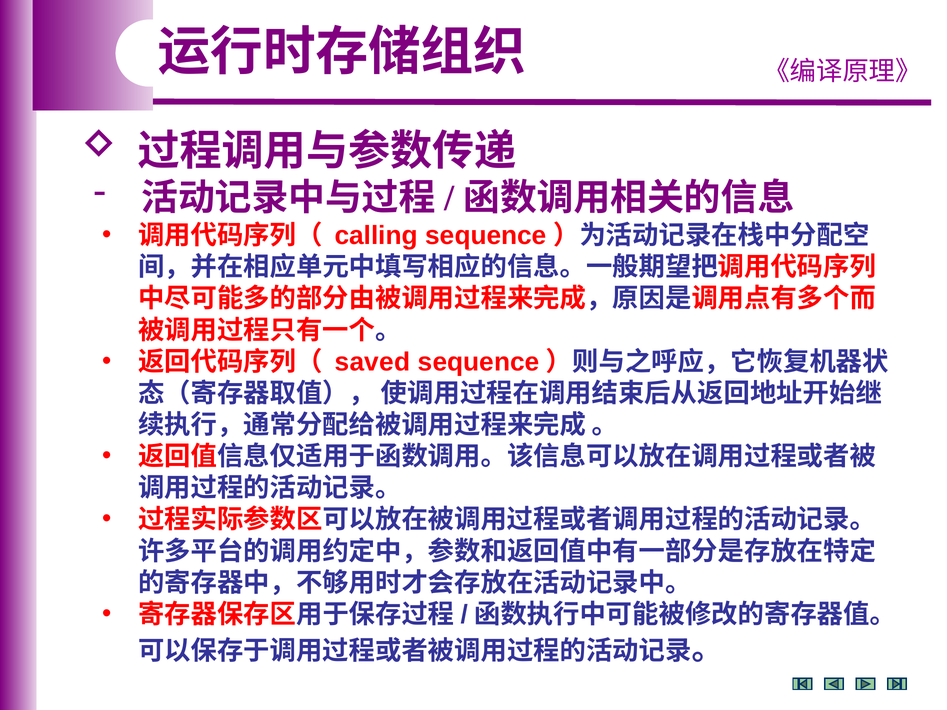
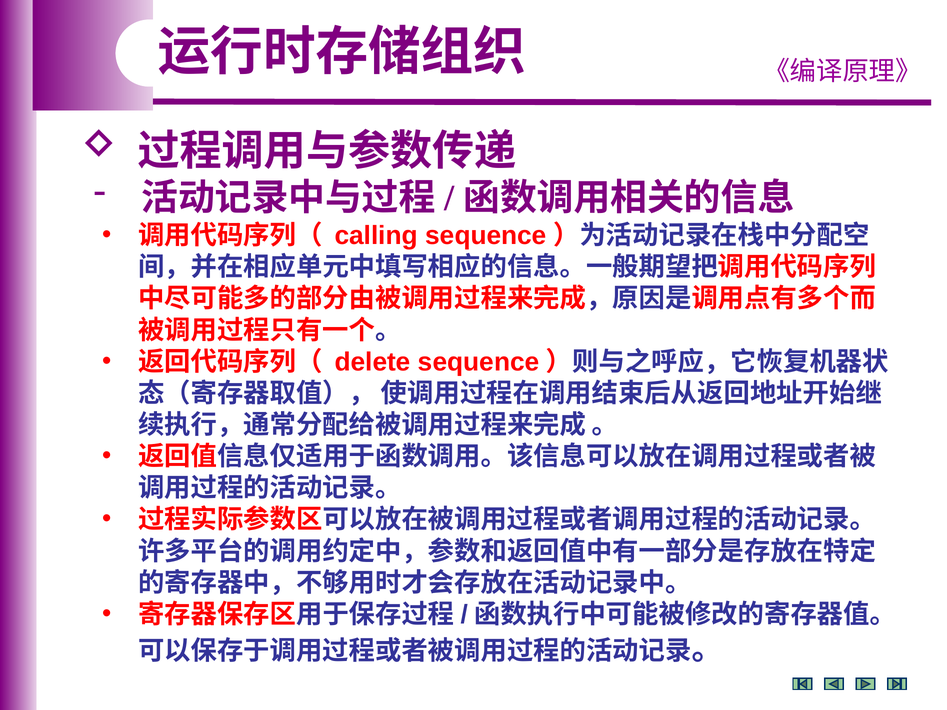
saved: saved -> delete
